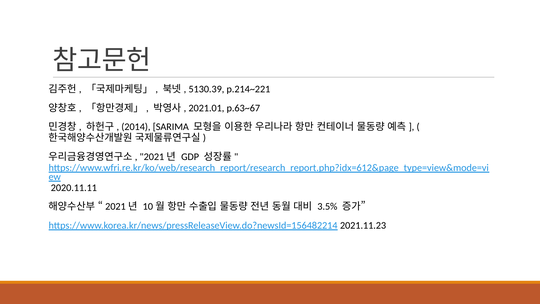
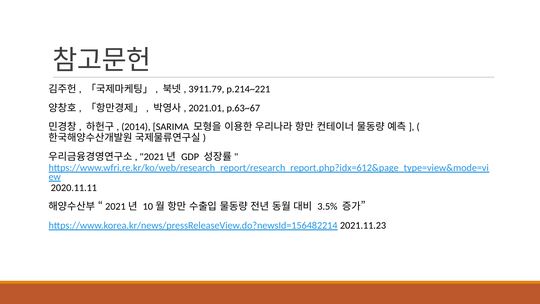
5130.39: 5130.39 -> 3911.79
